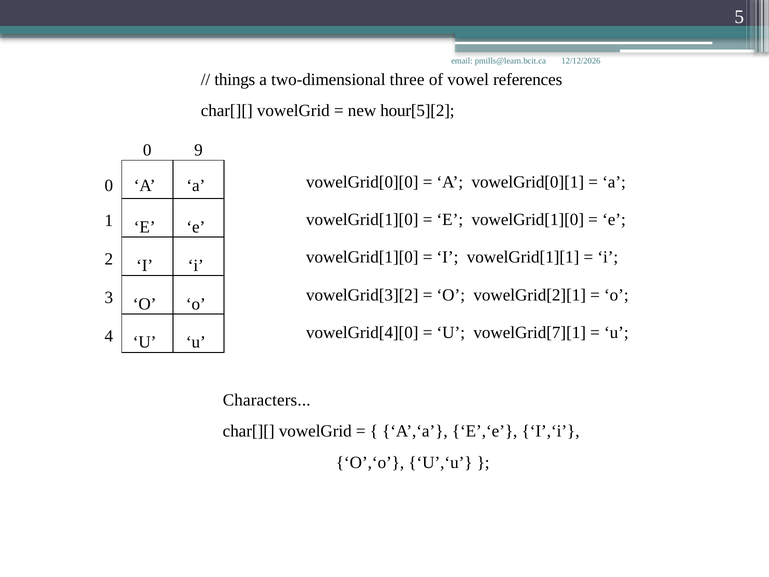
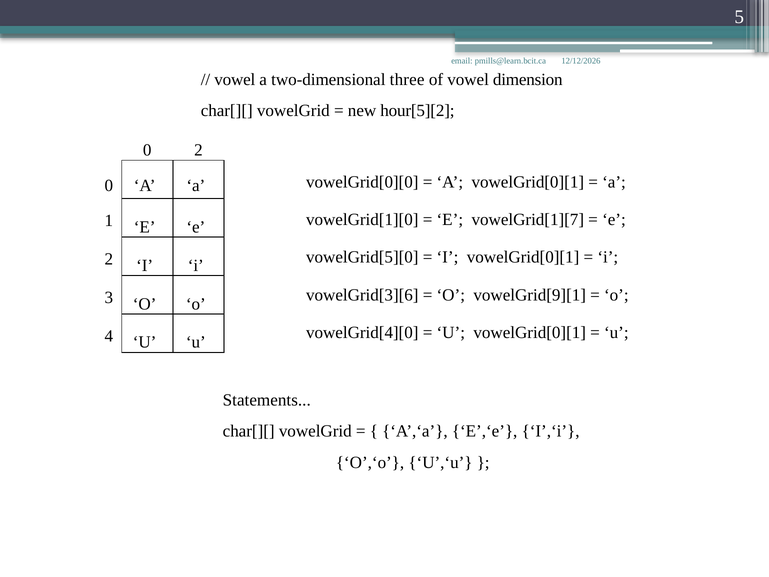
things at (235, 79): things -> vowel
references: references -> dimension
0 9: 9 -> 2
vowelGrid[1][0 at (528, 220): vowelGrid[1][0 -> vowelGrid[1][7
vowelGrid[1][0 at (362, 257): vowelGrid[1][0 -> vowelGrid[5][0
I vowelGrid[1][1: vowelGrid[1][1 -> vowelGrid[0][1
vowelGrid[3][2: vowelGrid[3][2 -> vowelGrid[3][6
vowelGrid[2][1: vowelGrid[2][1 -> vowelGrid[9][1
U vowelGrid[7][1: vowelGrid[7][1 -> vowelGrid[0][1
Characters: Characters -> Statements
